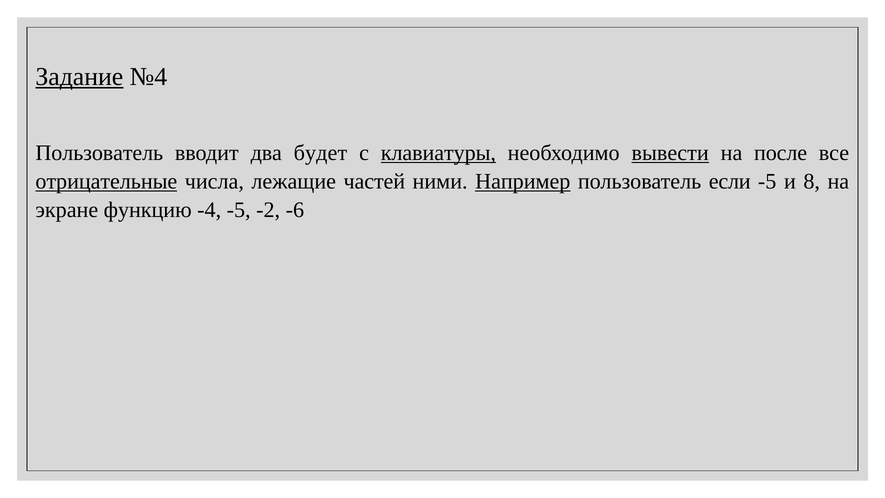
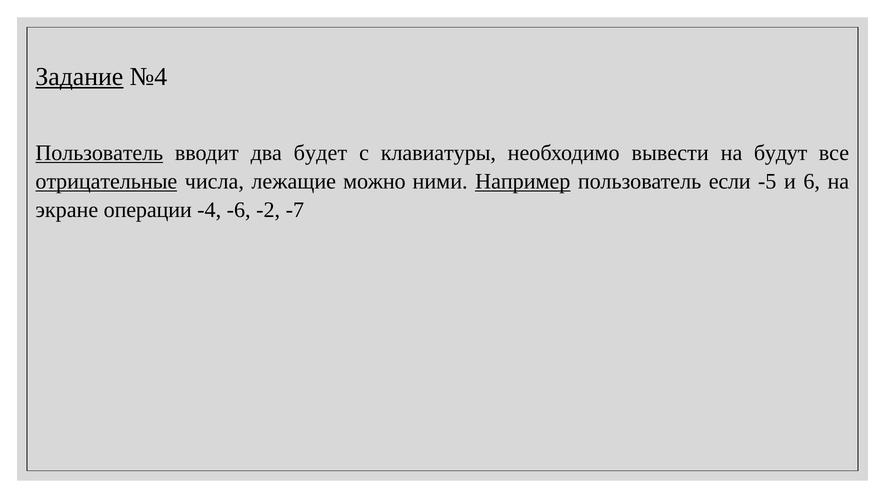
Пользователь at (99, 153) underline: none -> present
клавиатуры underline: present -> none
вывести underline: present -> none
после: после -> будут
частей: частей -> можно
8: 8 -> 6
функцию: функцию -> операции
-4 -5: -5 -> -6
-6: -6 -> -7
